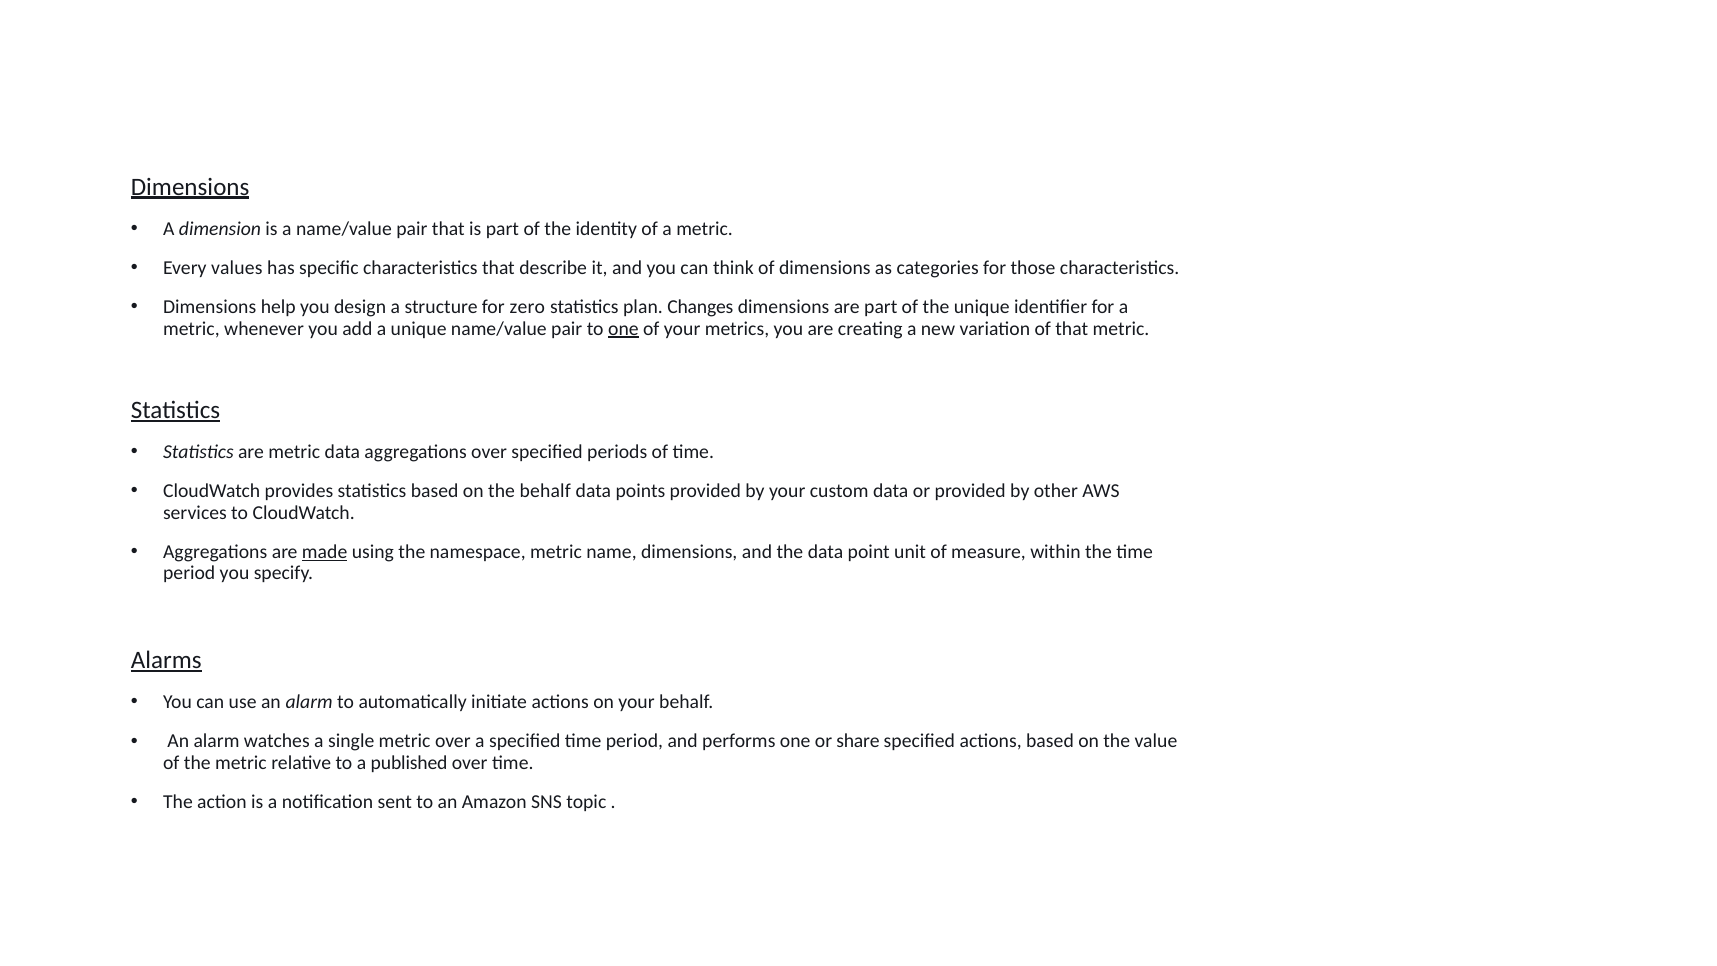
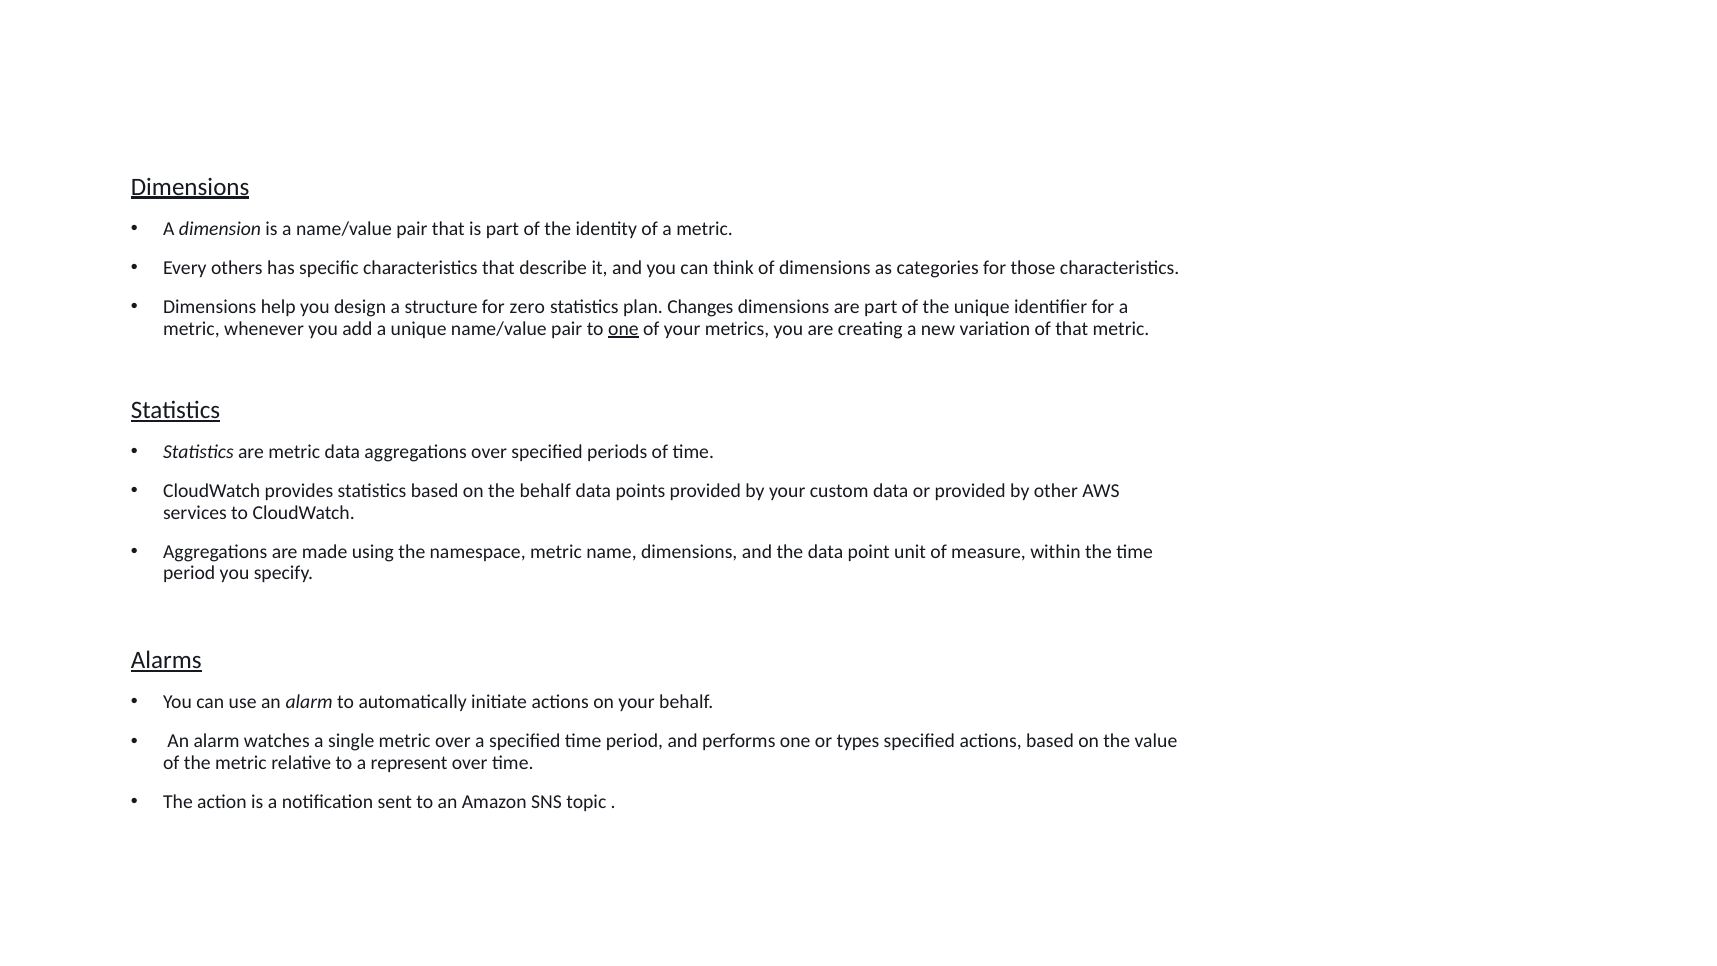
values: values -> others
made underline: present -> none
share: share -> types
published: published -> represent
